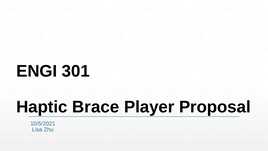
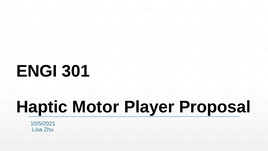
Brace: Brace -> Motor
